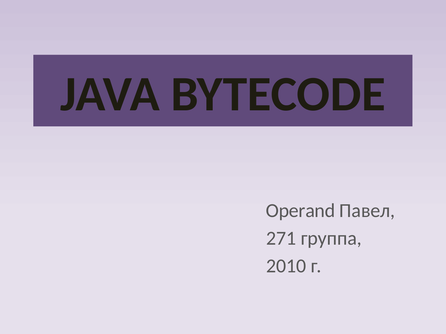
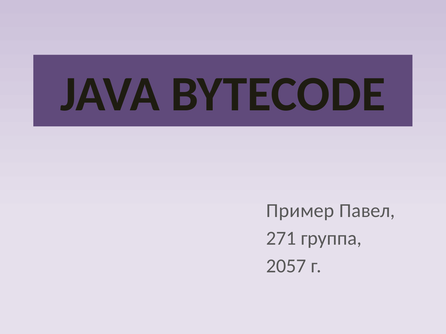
Operand: Operand -> Пример
2010: 2010 -> 2057
